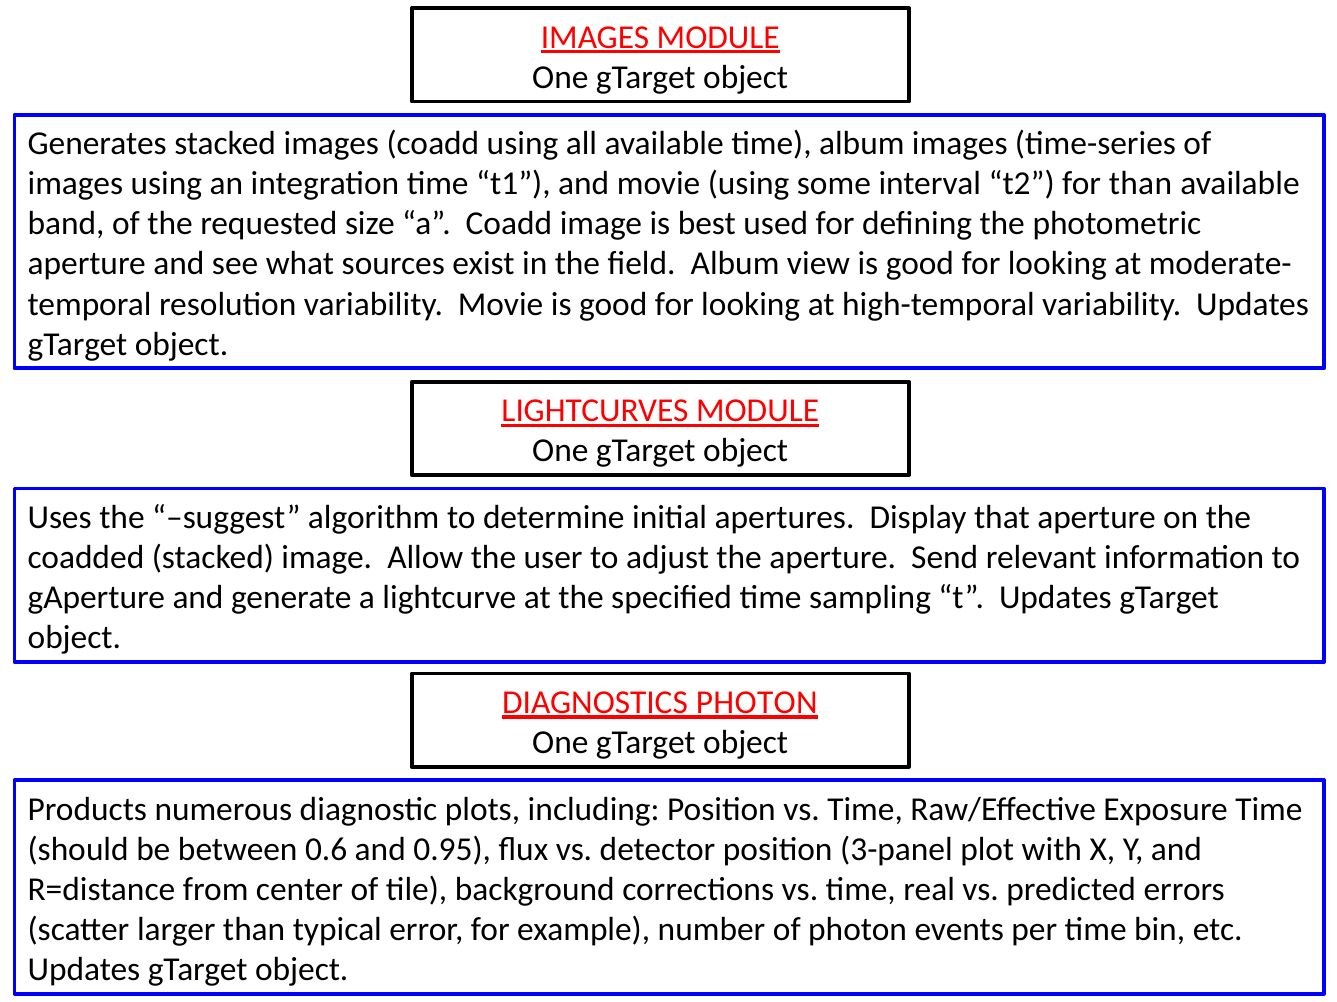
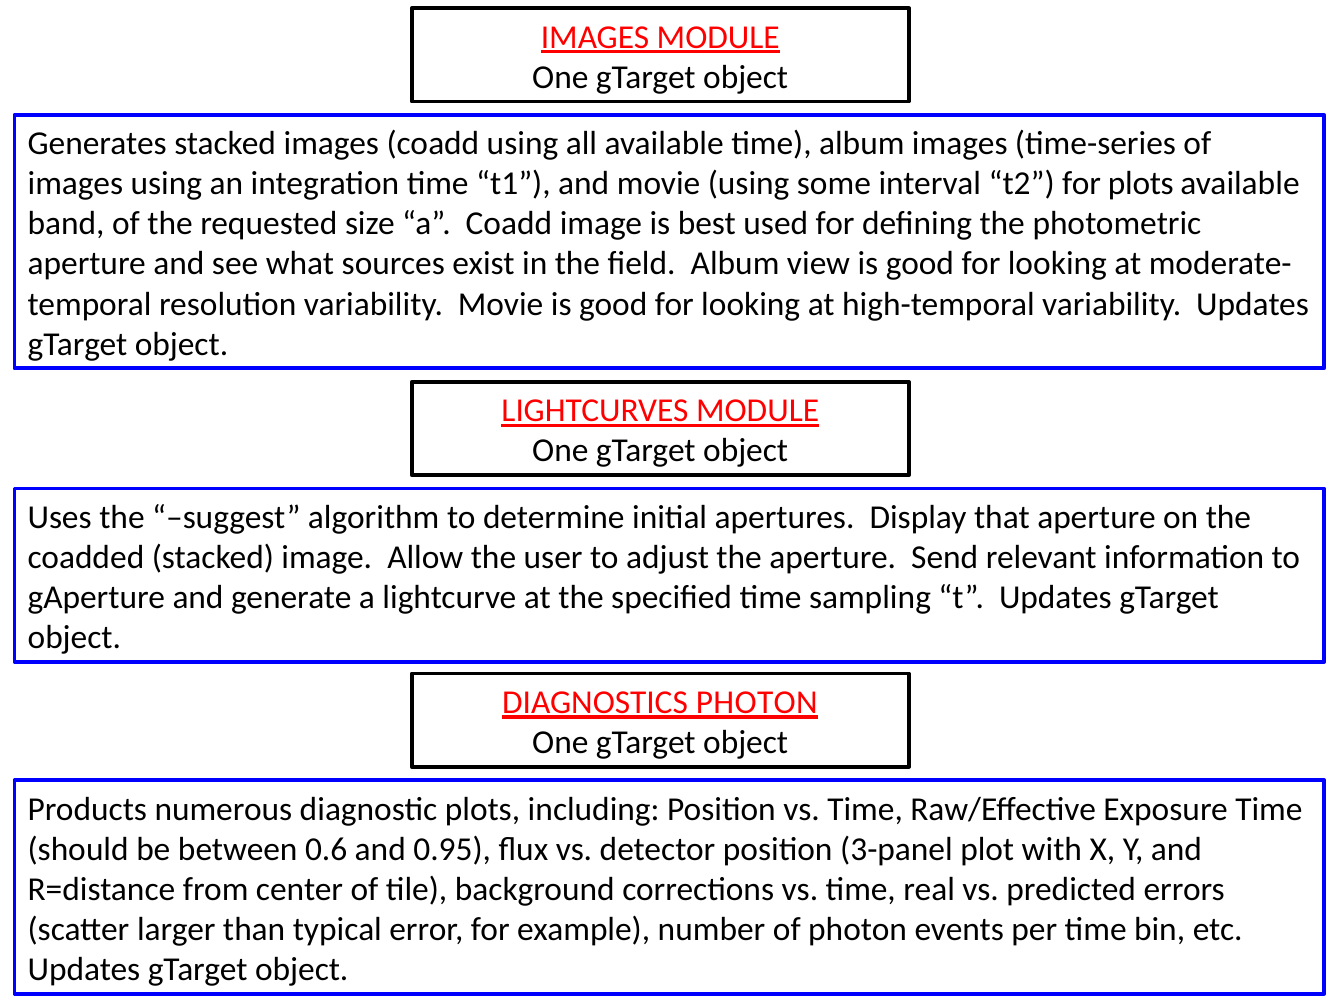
for than: than -> plots
